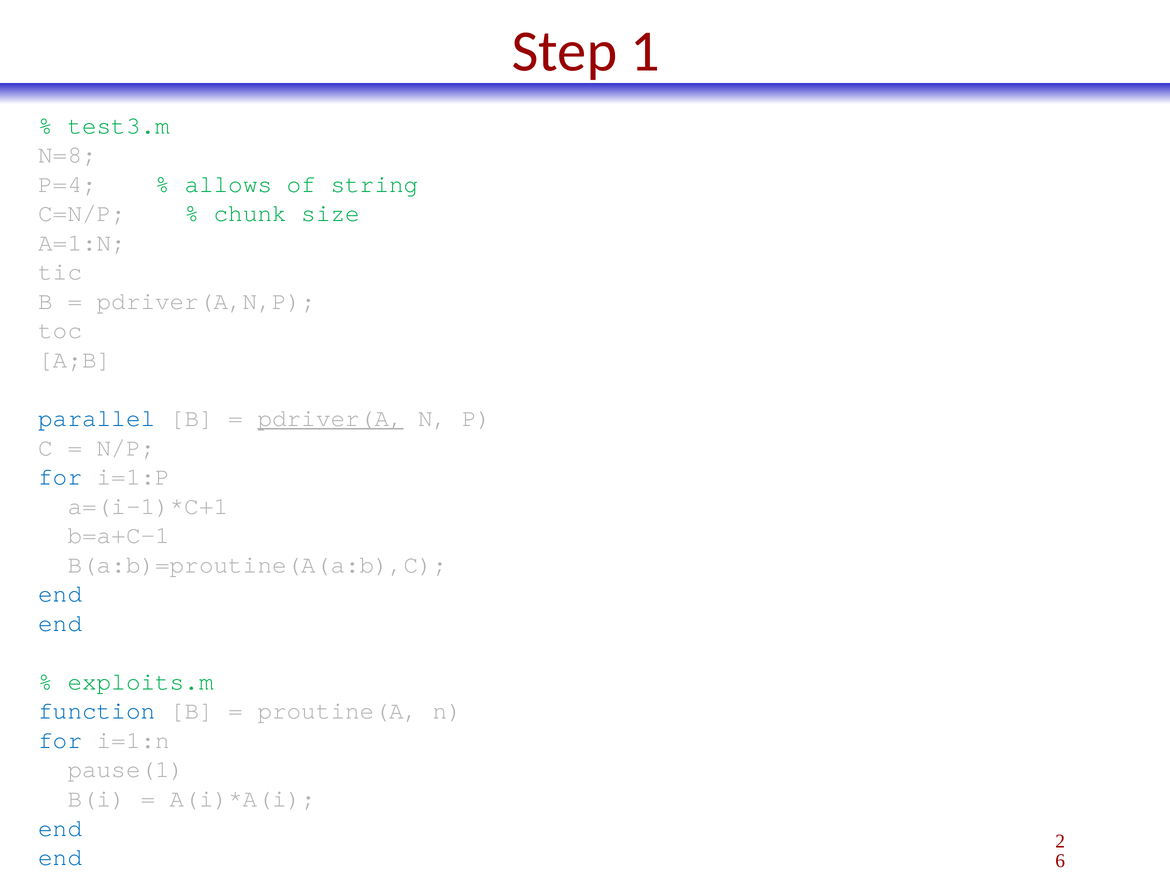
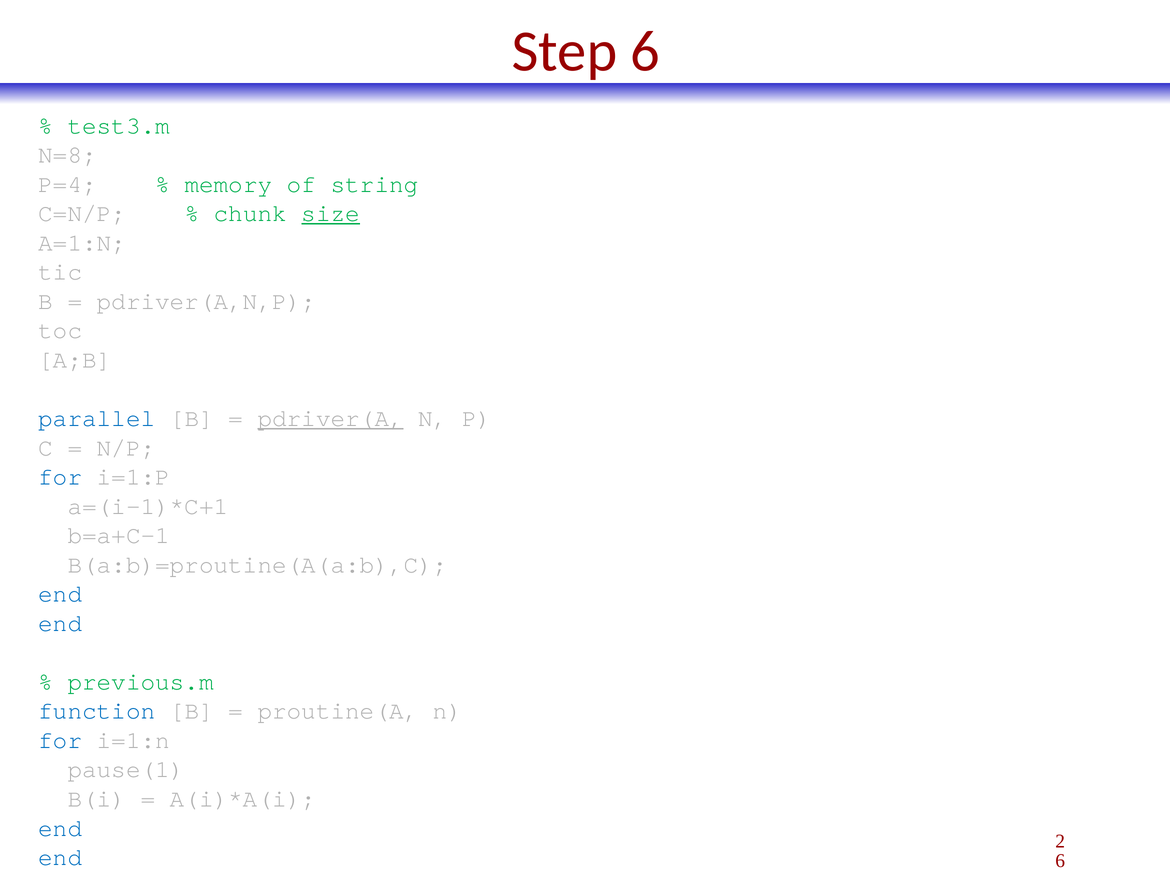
Step 1: 1 -> 6
allows: allows -> memory
size underline: none -> present
exploits.m: exploits.m -> previous.m
